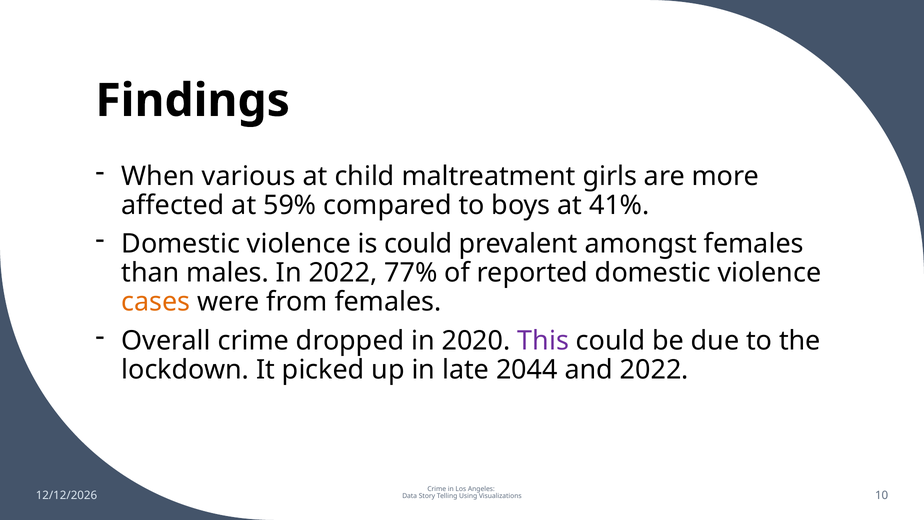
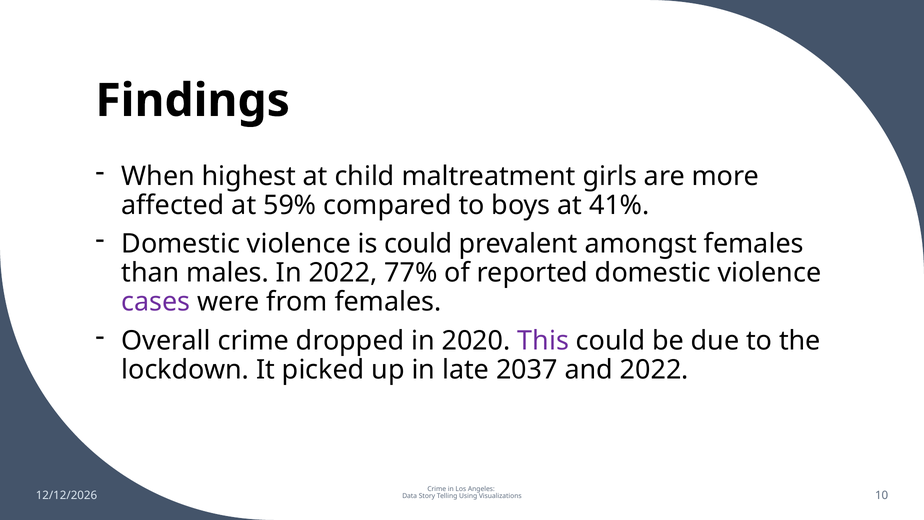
various: various -> highest
cases colour: orange -> purple
2044: 2044 -> 2037
